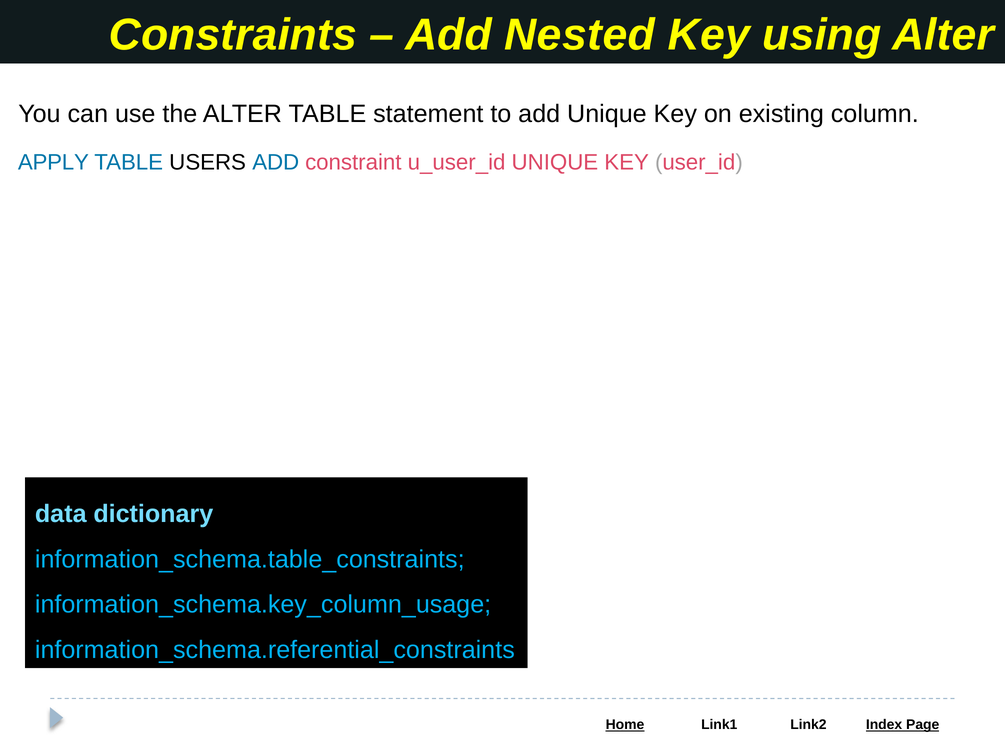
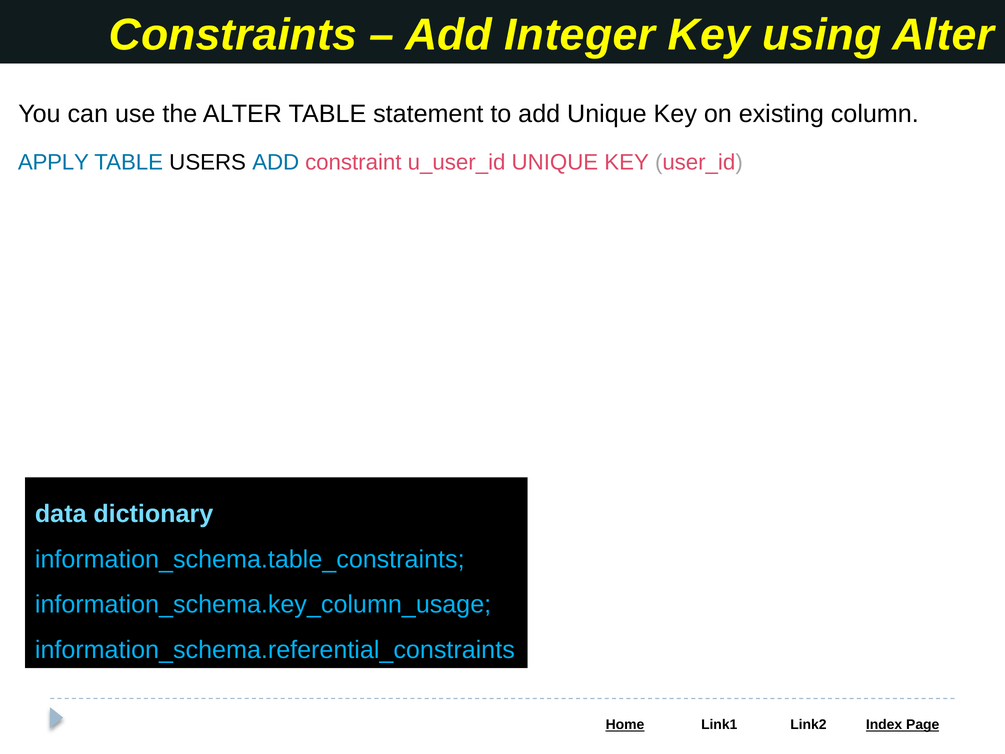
Nested: Nested -> Integer
